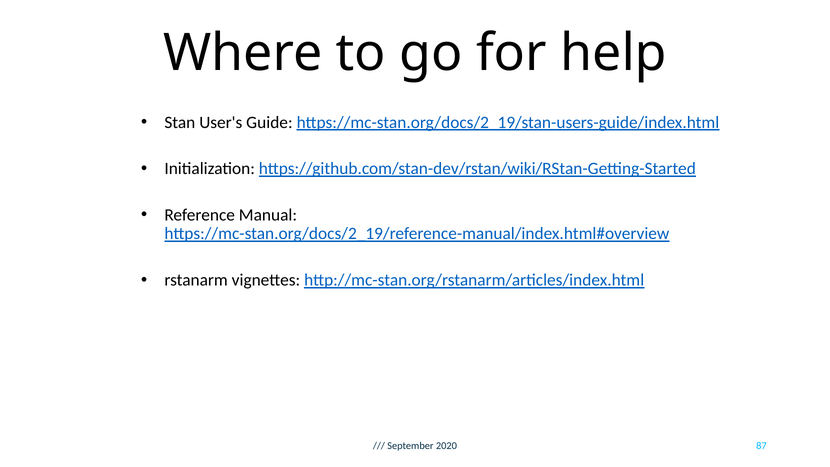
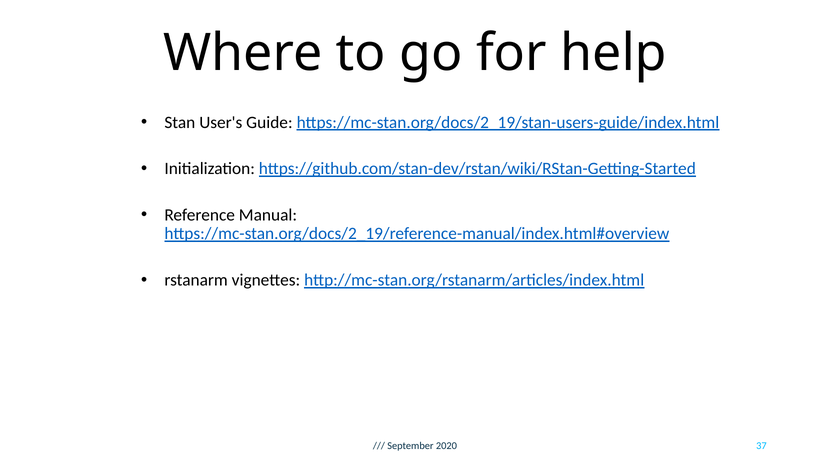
87: 87 -> 37
